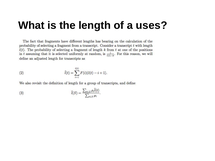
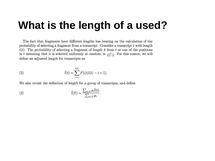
uses: uses -> used
